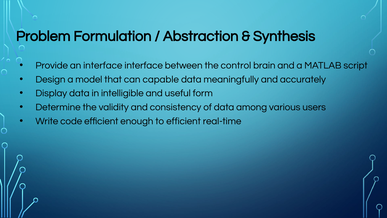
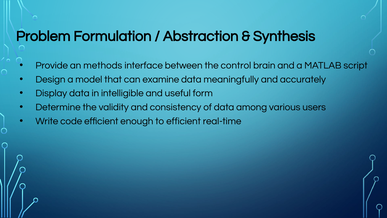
an interface: interface -> methods
capable: capable -> examine
